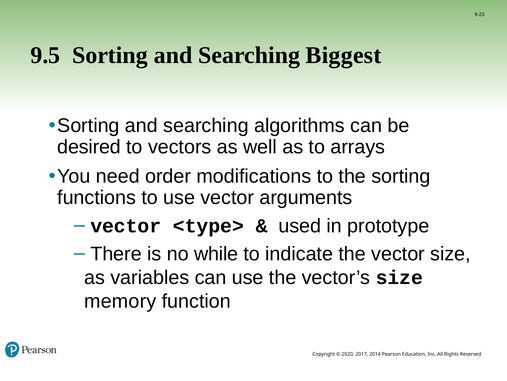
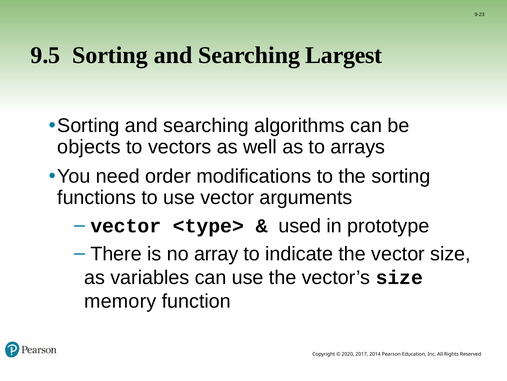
Biggest: Biggest -> Largest
desired: desired -> objects
while: while -> array
